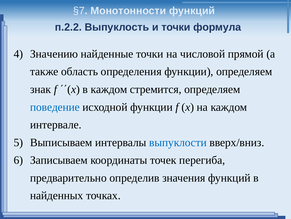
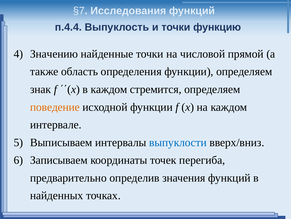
Монотонности: Монотонности -> Исследования
п.2.2: п.2.2 -> п.4.4
формула: формула -> функцию
поведение colour: blue -> orange
